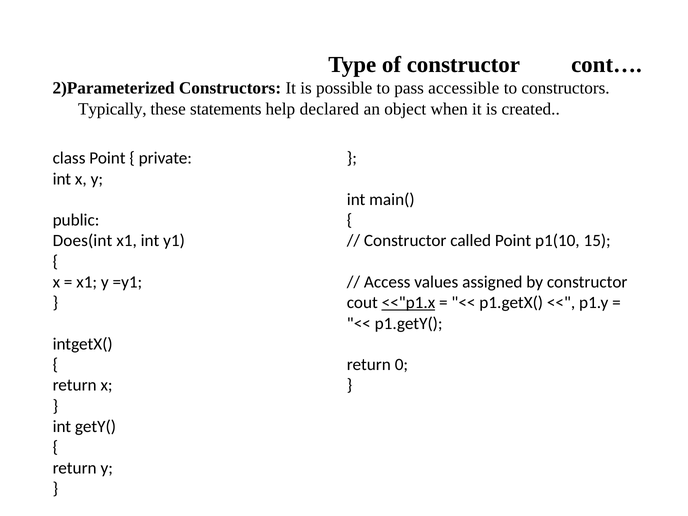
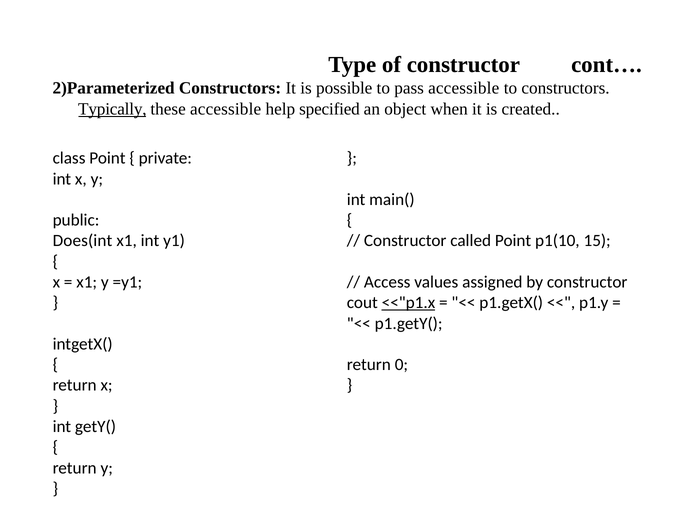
Typically underline: none -> present
these statements: statements -> accessible
declared: declared -> specified
